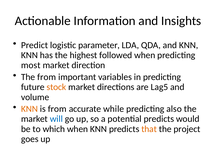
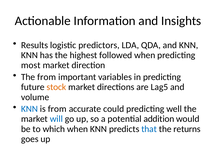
Predict: Predict -> Results
parameter: parameter -> predictors
KNN at (29, 109) colour: orange -> blue
while: while -> could
also: also -> well
potential predicts: predicts -> addition
that colour: orange -> blue
project: project -> returns
